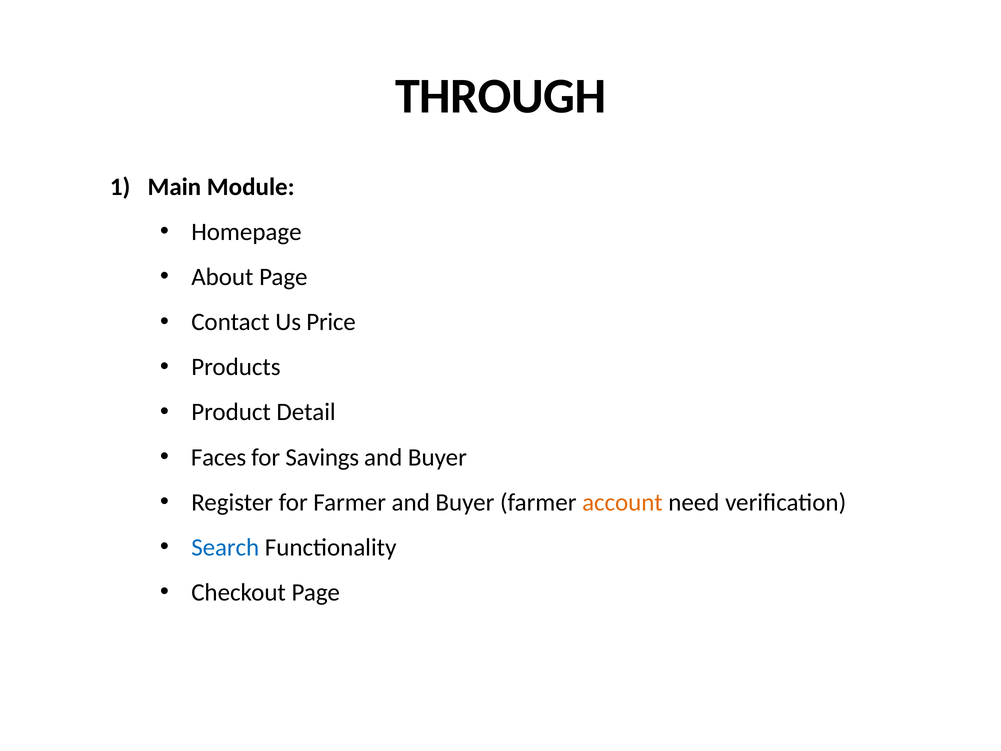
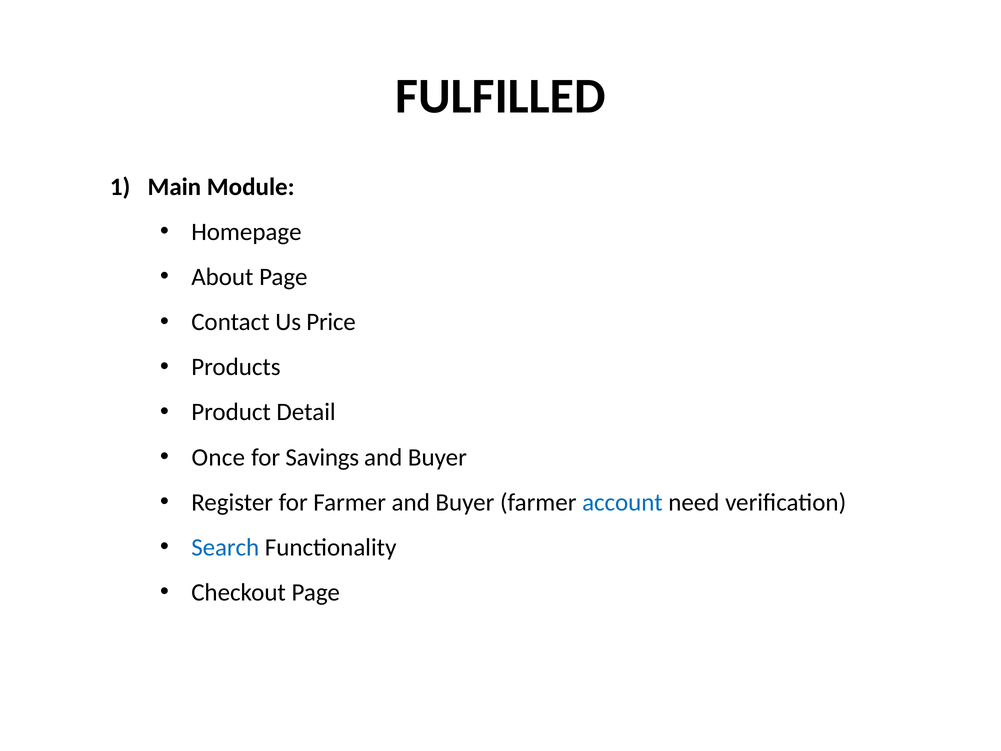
THROUGH: THROUGH -> FULFILLED
Faces: Faces -> Once
account colour: orange -> blue
